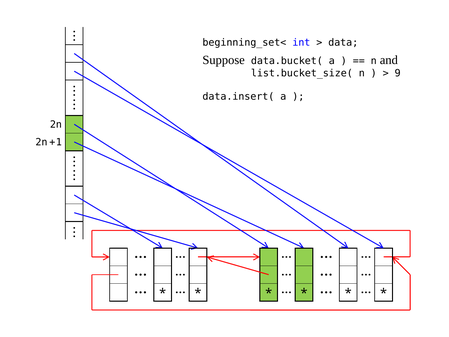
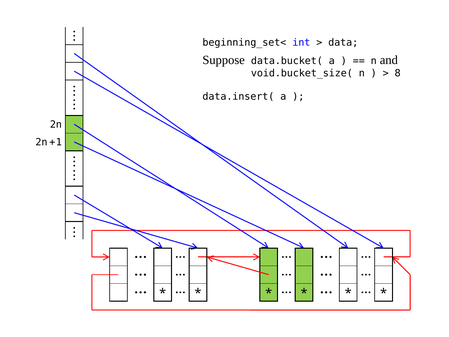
list.bucket_size(: list.bucket_size( -> void.bucket_size(
9: 9 -> 8
